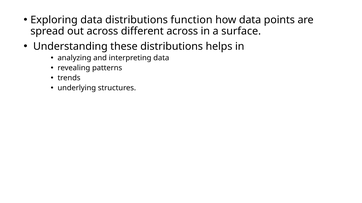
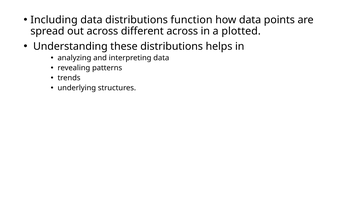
Exploring: Exploring -> Including
surface: surface -> plotted
